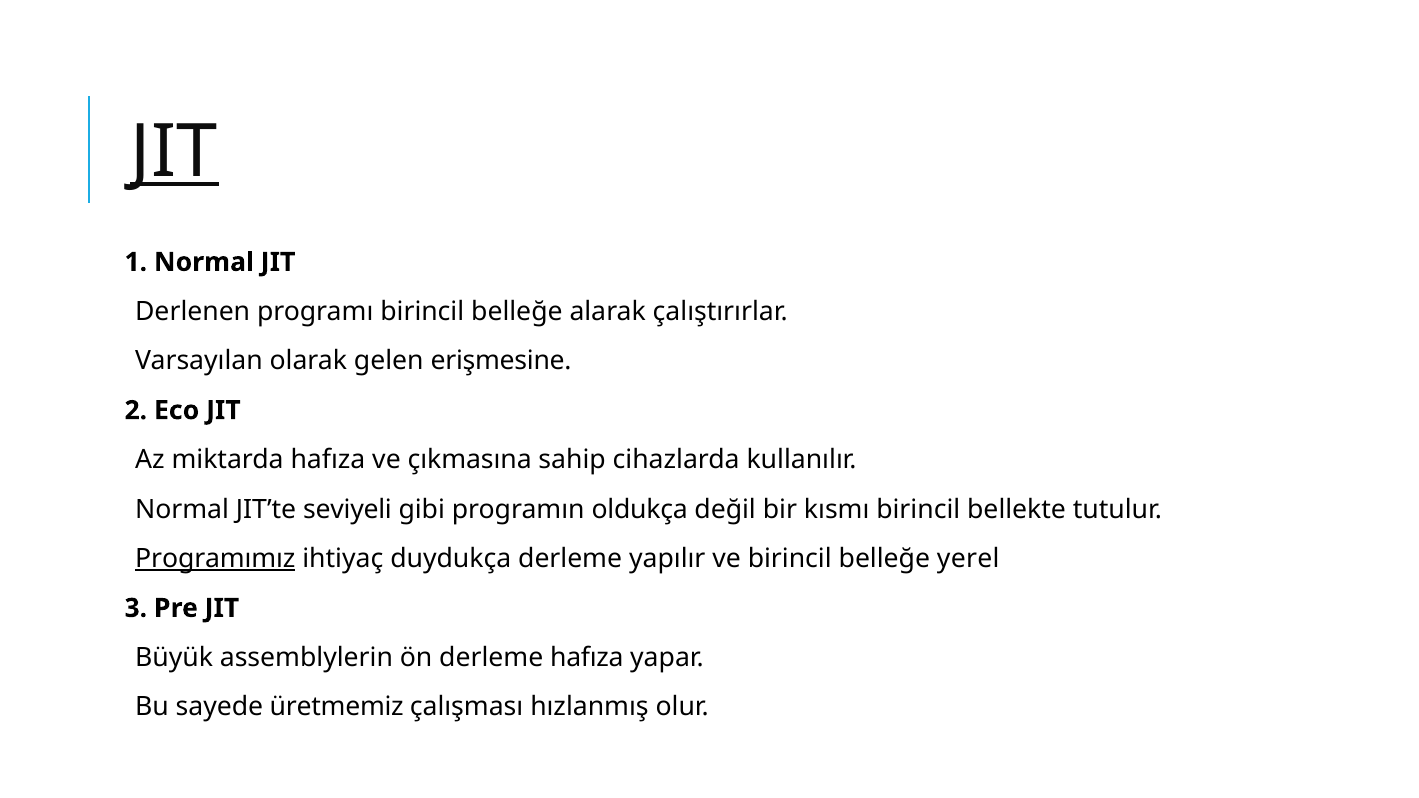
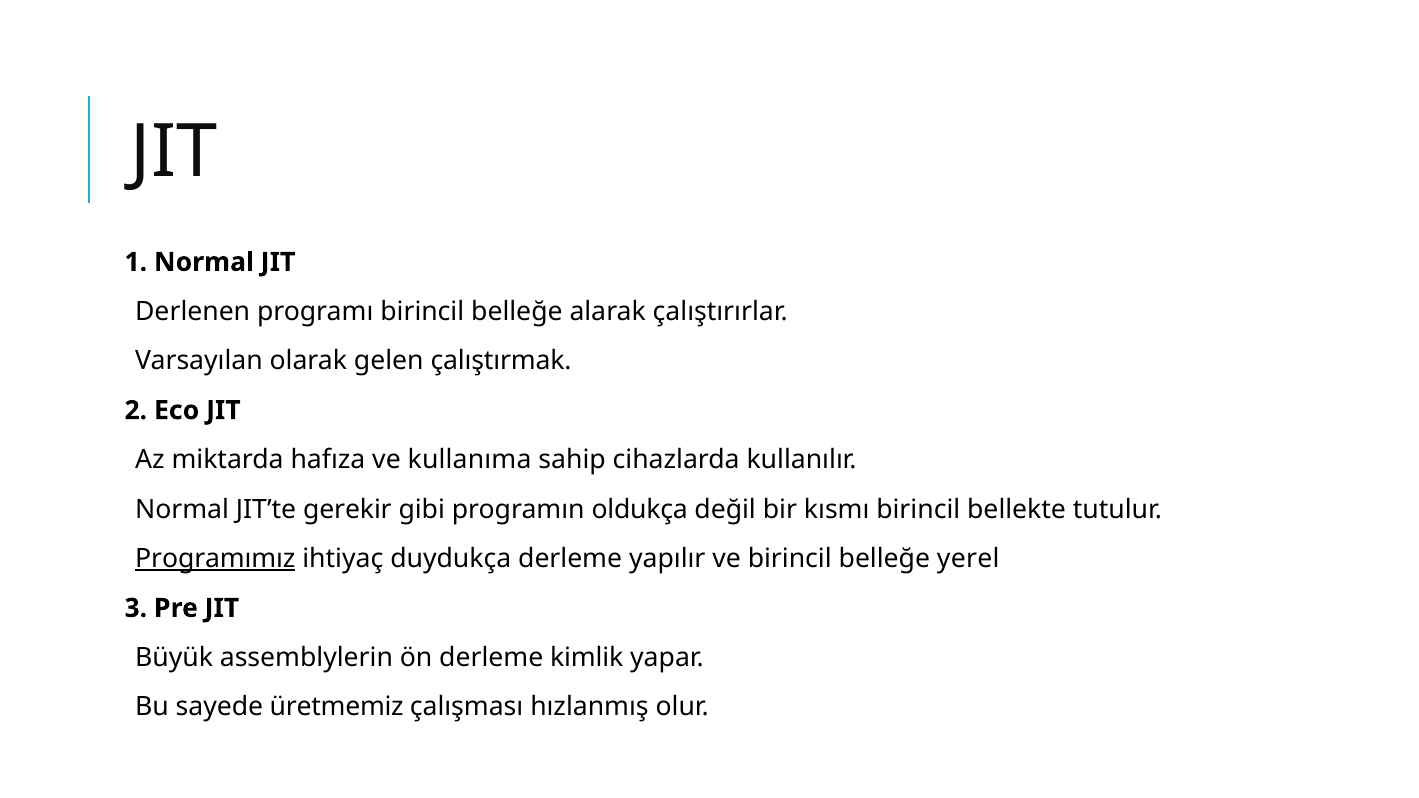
JIT at (174, 152) underline: present -> none
erişmesine: erişmesine -> çalıştırmak
çıkmasına: çıkmasına -> kullanıma
seviyeli: seviyeli -> gerekir
derleme hafıza: hafıza -> kimlik
